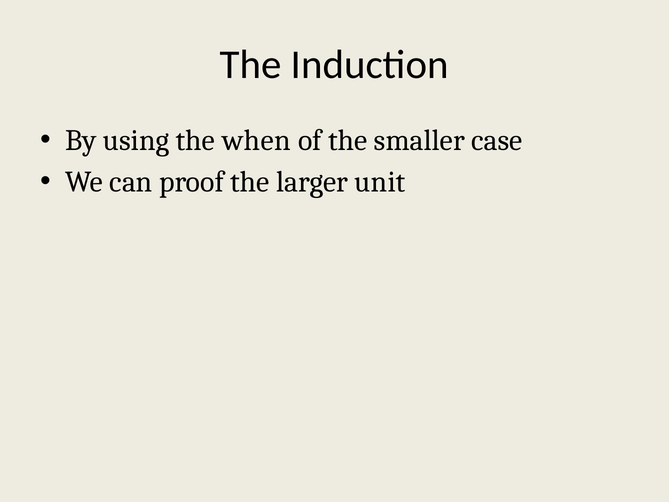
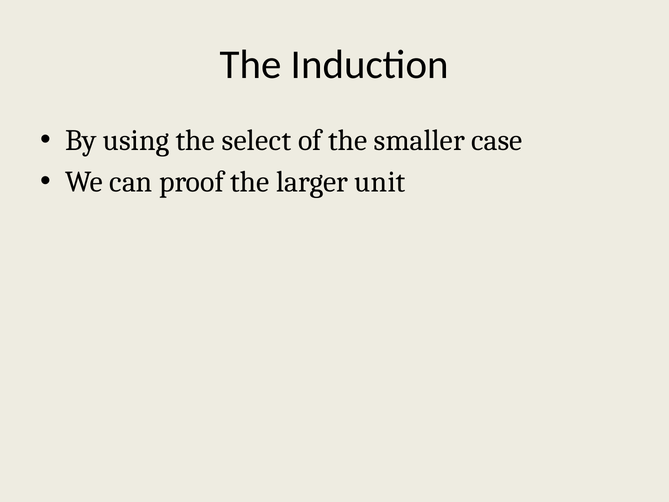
when: when -> select
